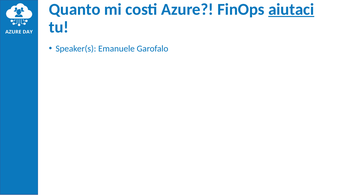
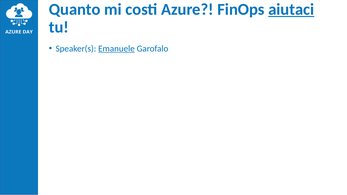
Emanuele underline: none -> present
